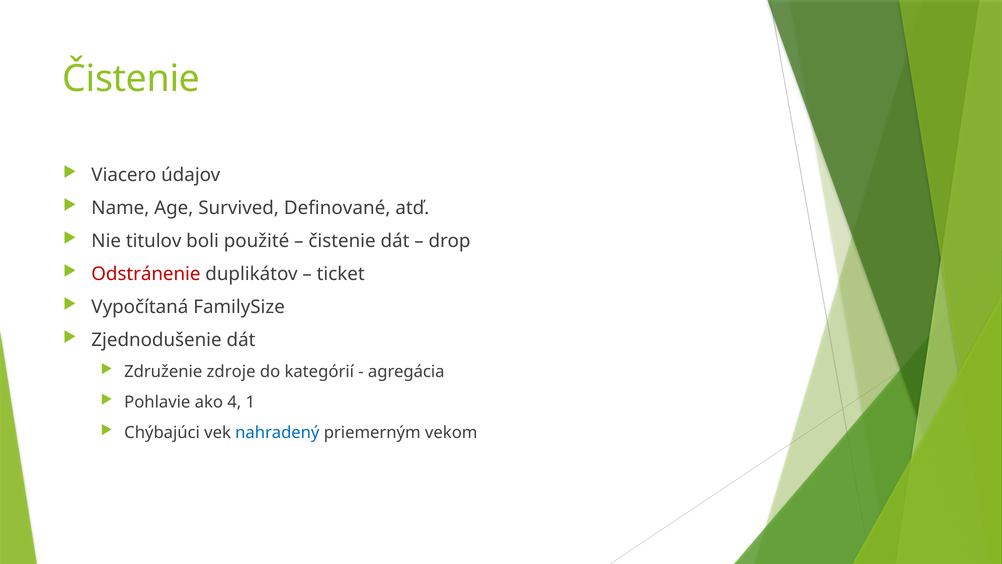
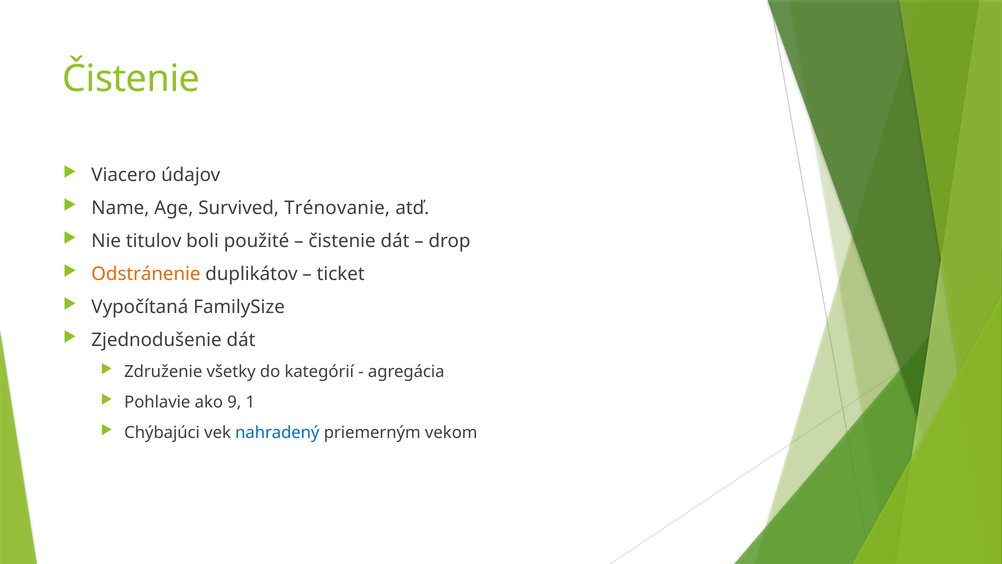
Definované: Definované -> Trénovanie
Odstránenie colour: red -> orange
zdroje: zdroje -> všetky
4: 4 -> 9
